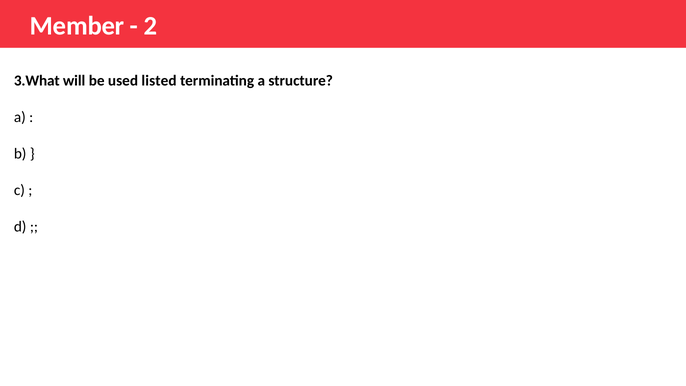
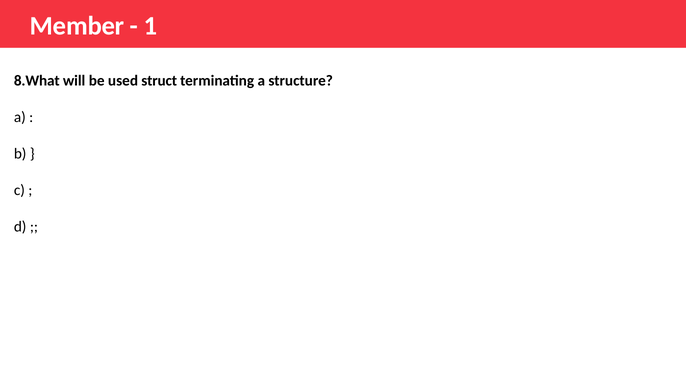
2: 2 -> 1
3.What: 3.What -> 8.What
listed: listed -> struct
